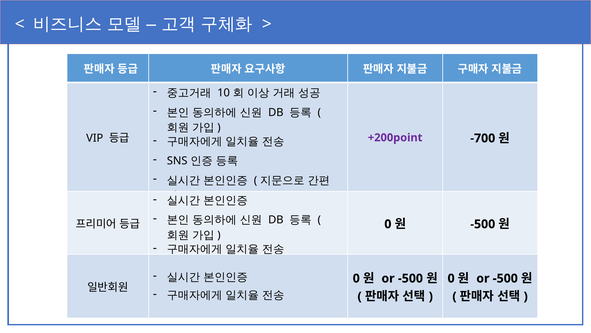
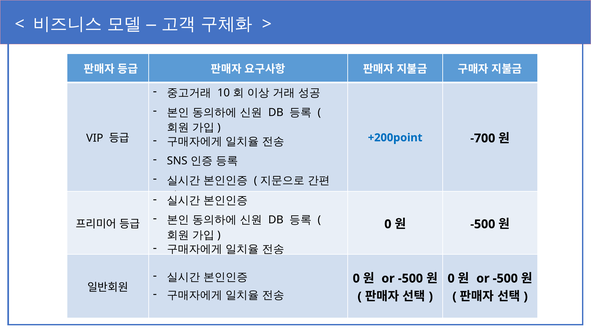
+200point colour: purple -> blue
